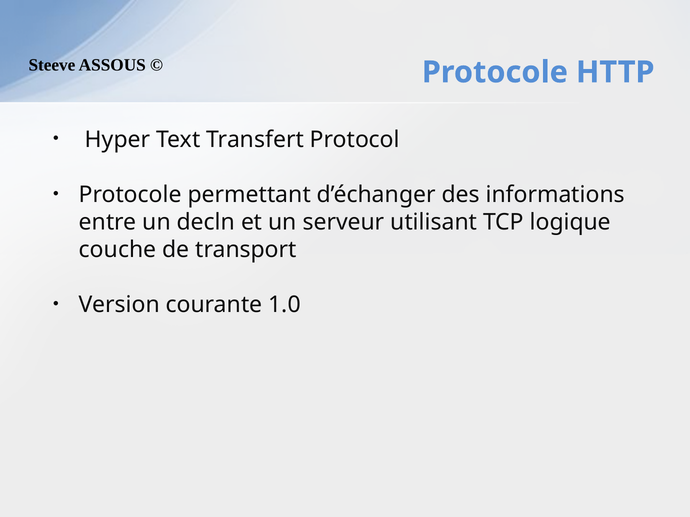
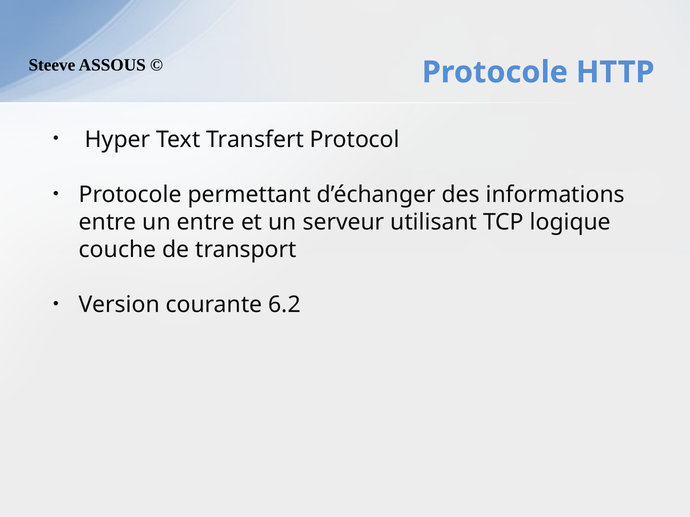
un decln: decln -> entre
1.0: 1.0 -> 6.2
